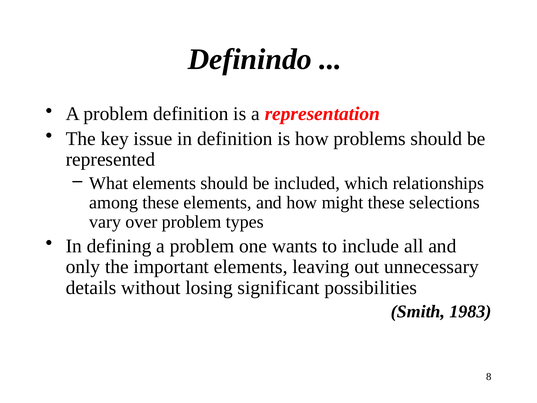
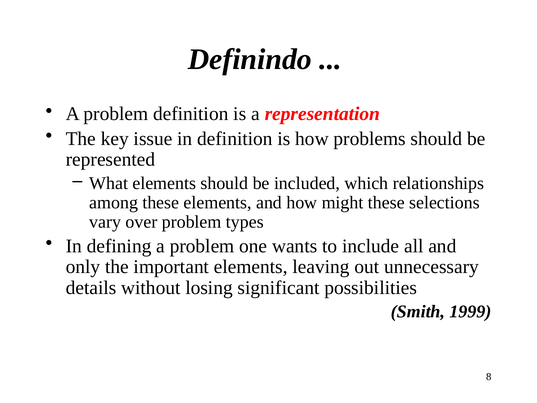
1983: 1983 -> 1999
